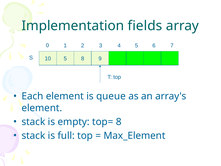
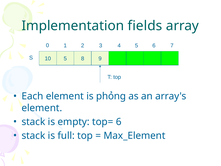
queue: queue -> phỏng
top= 8: 8 -> 6
